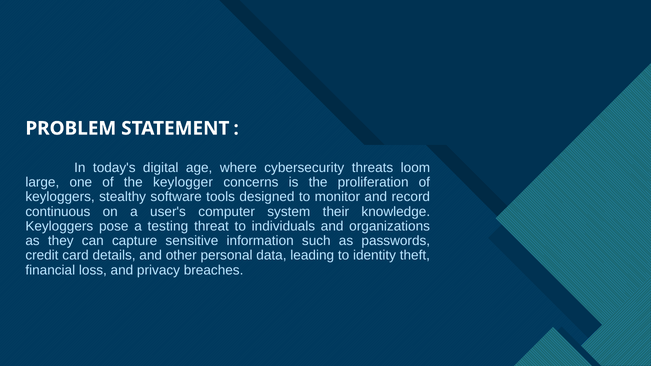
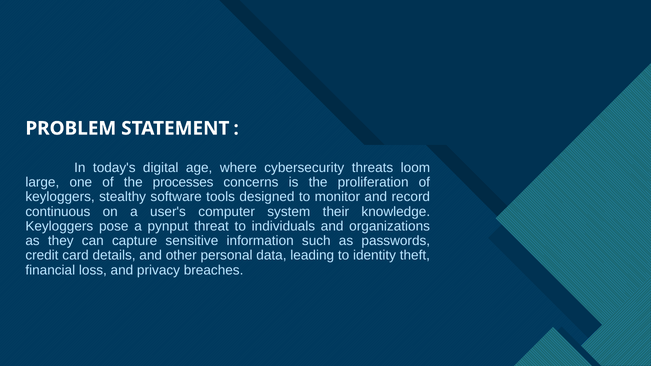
keylogger: keylogger -> processes
testing: testing -> pynput
